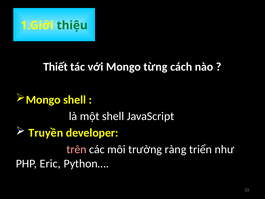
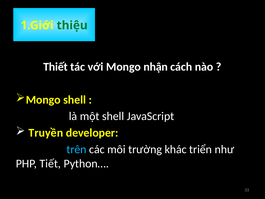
từng: từng -> nhận
trên colour: pink -> light blue
ràng: ràng -> khác
Eric: Eric -> Tiết
